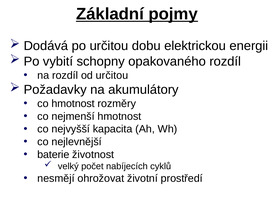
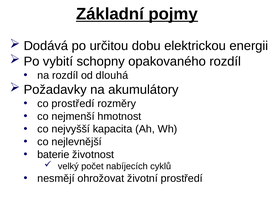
od určitou: určitou -> dlouhá
co hmotnost: hmotnost -> prostředí
